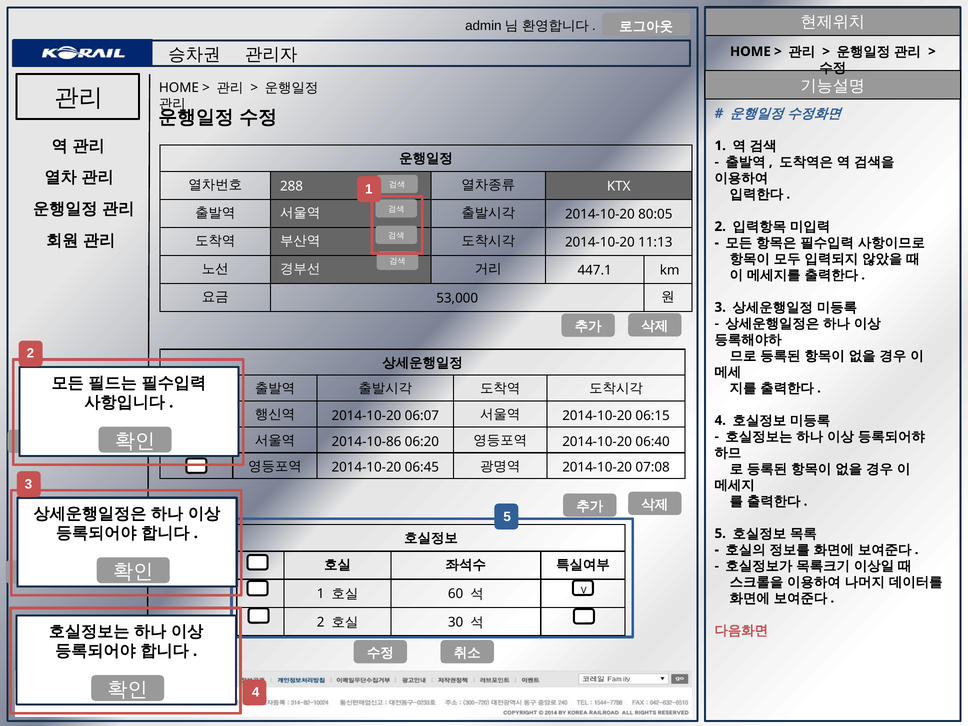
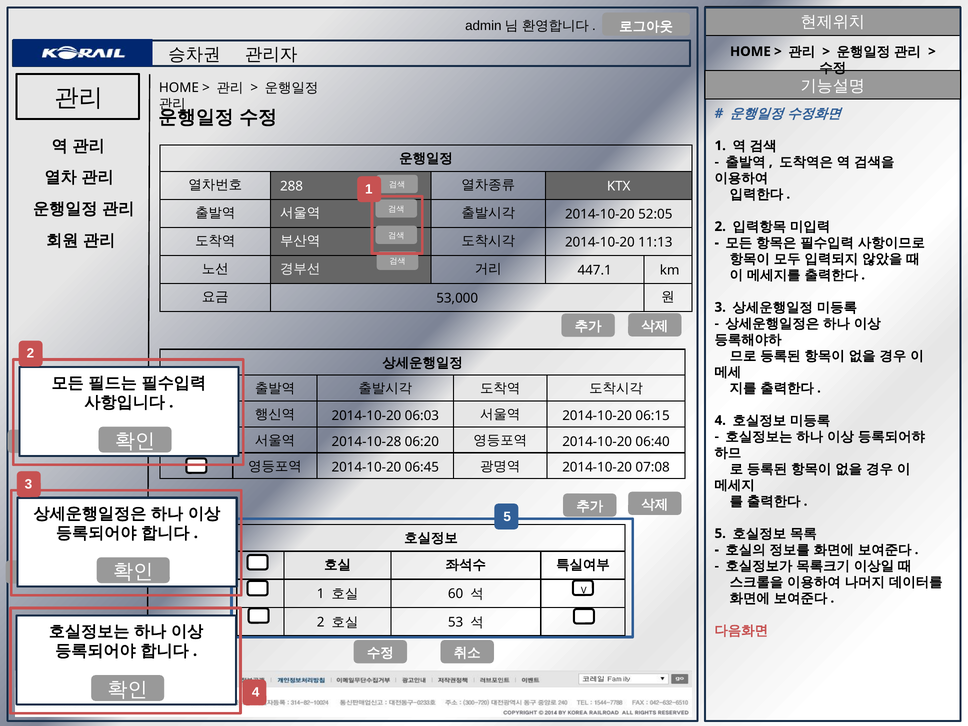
80:05: 80:05 -> 52:05
06:07: 06:07 -> 06:03
2014-10-86: 2014-10-86 -> 2014-10-28
30: 30 -> 53
